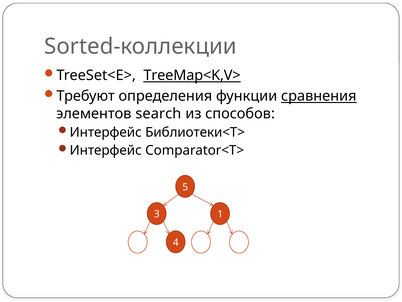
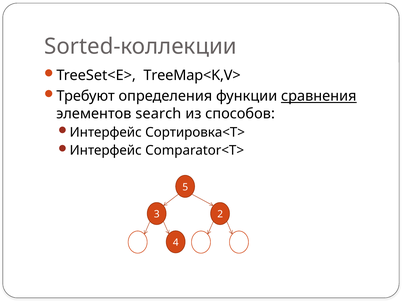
TreeMap<K,V> underline: present -> none
Библиотеки<T>: Библиотеки<T> -> Сортировка<T>
1: 1 -> 2
